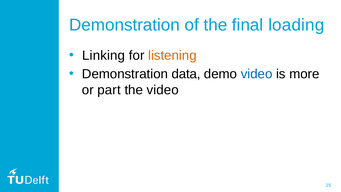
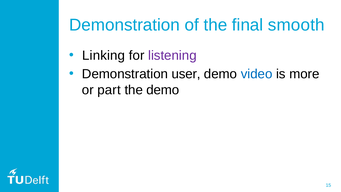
loading: loading -> smooth
listening colour: orange -> purple
data: data -> user
the video: video -> demo
